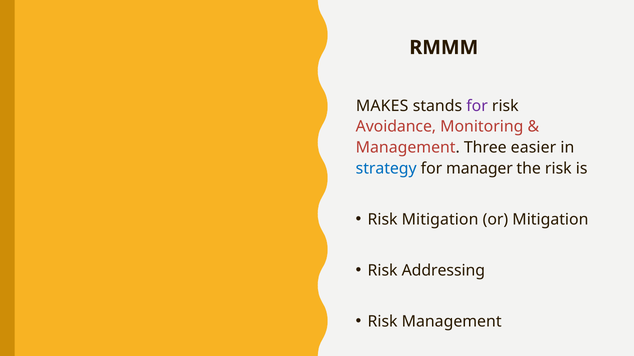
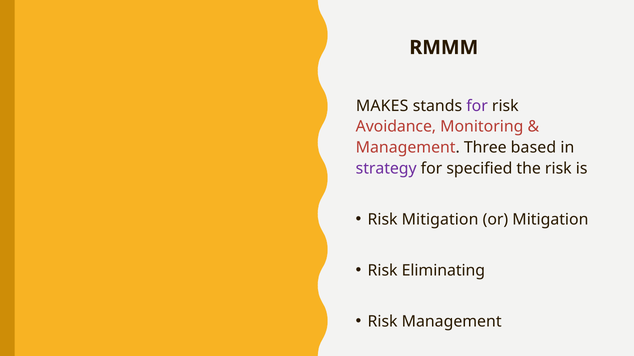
easier: easier -> based
strategy colour: blue -> purple
manager: manager -> specified
Addressing: Addressing -> Eliminating
